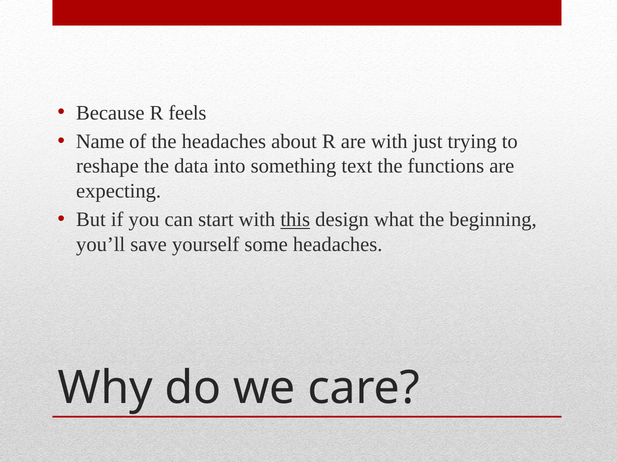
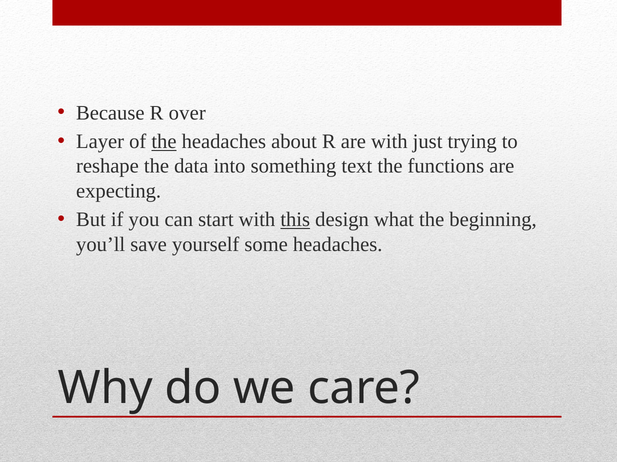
feels: feels -> over
Name: Name -> Layer
the at (164, 142) underline: none -> present
